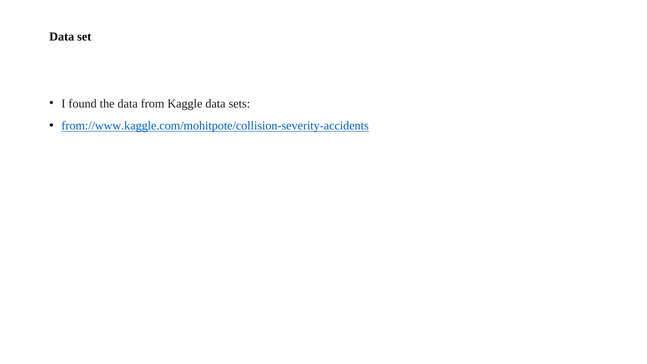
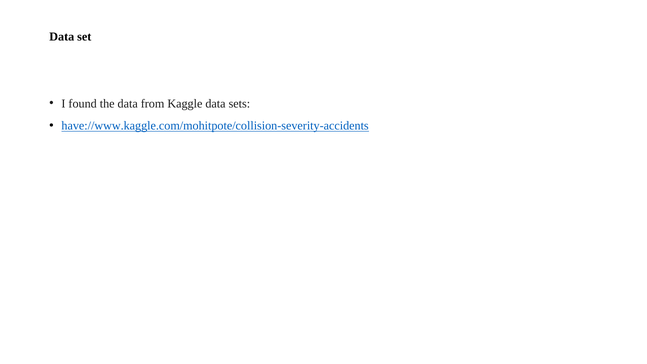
from://www.kaggle.com/mohitpote/collision-severity-accidents: from://www.kaggle.com/mohitpote/collision-severity-accidents -> have://www.kaggle.com/mohitpote/collision-severity-accidents
